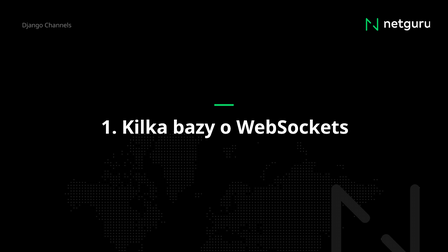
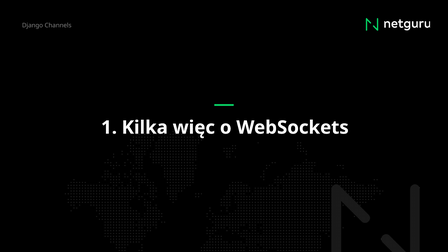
bazy: bazy -> więc
